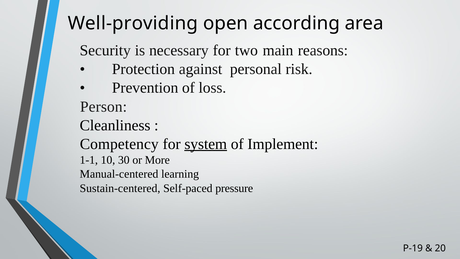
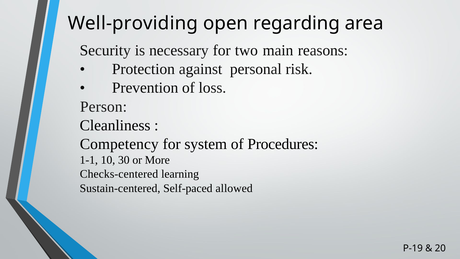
according: according -> regarding
system underline: present -> none
Implement: Implement -> Procedures
Manual-centered: Manual-centered -> Checks-centered
pressure: pressure -> allowed
